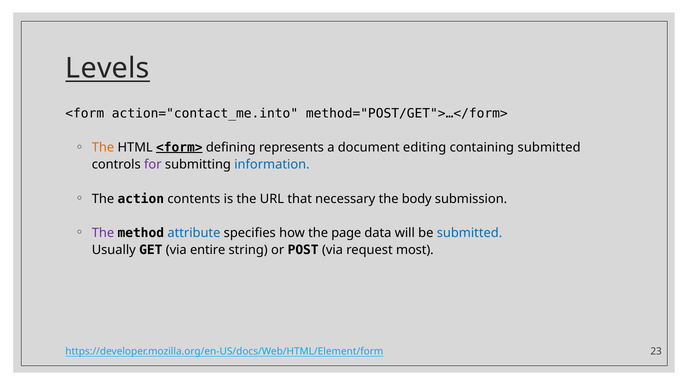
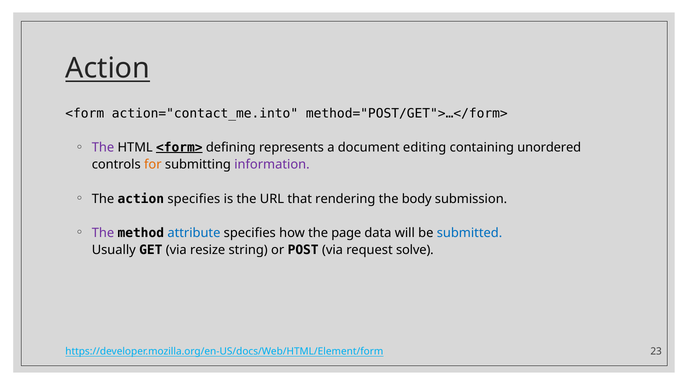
Levels at (107, 68): Levels -> Action
The at (103, 148) colour: orange -> purple
containing submitted: submitted -> unordered
for colour: purple -> orange
information colour: blue -> purple
action contents: contents -> specifies
necessary: necessary -> rendering
entire: entire -> resize
most: most -> solve
